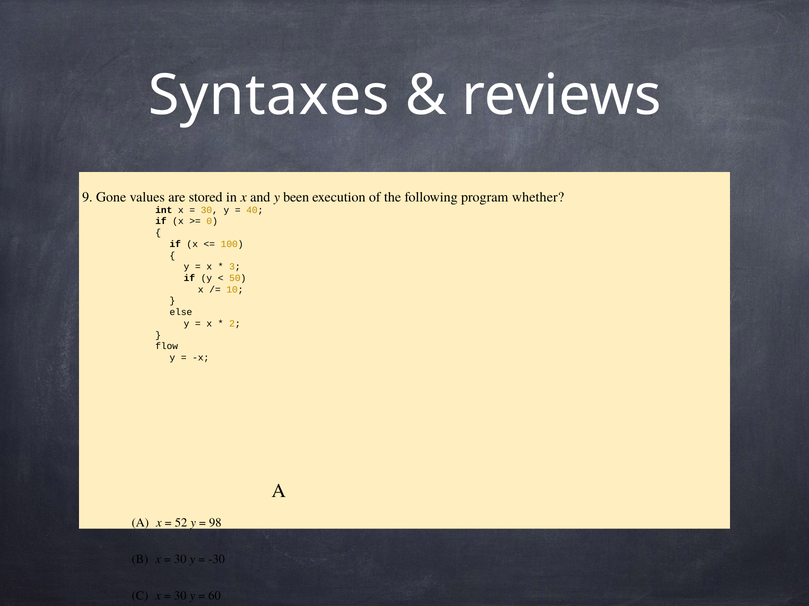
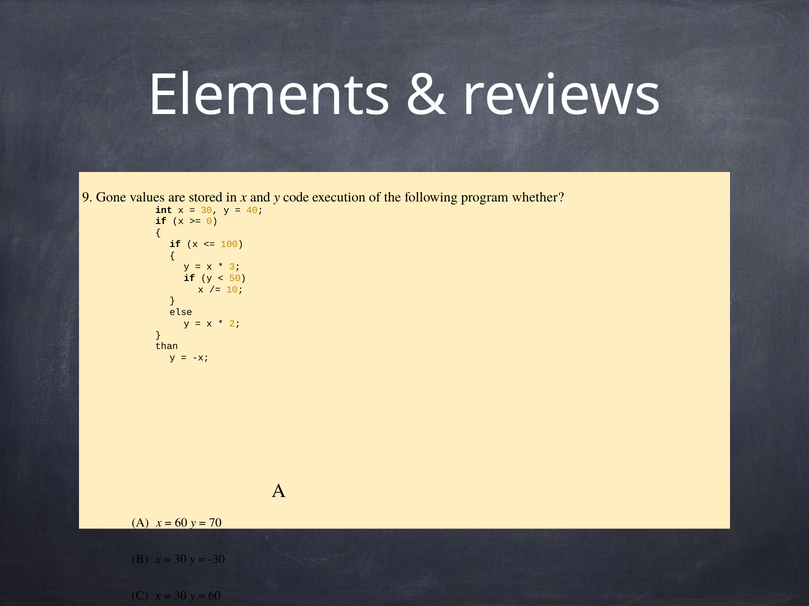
Syntaxes: Syntaxes -> Elements
been: been -> code
flow: flow -> than
52 at (181, 524): 52 -> 60
98: 98 -> 70
